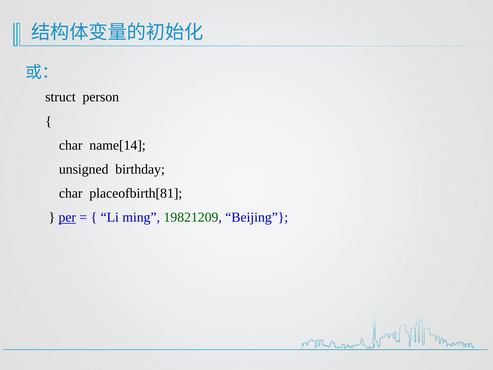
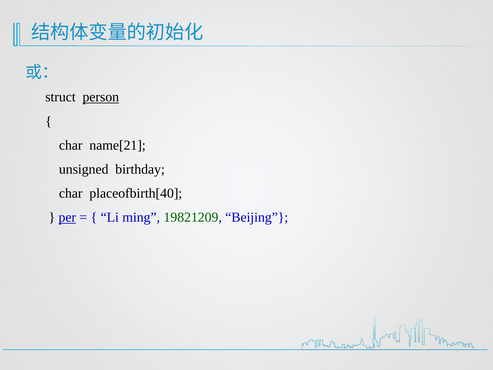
person underline: none -> present
name[14: name[14 -> name[21
placeofbirth[81: placeofbirth[81 -> placeofbirth[40
